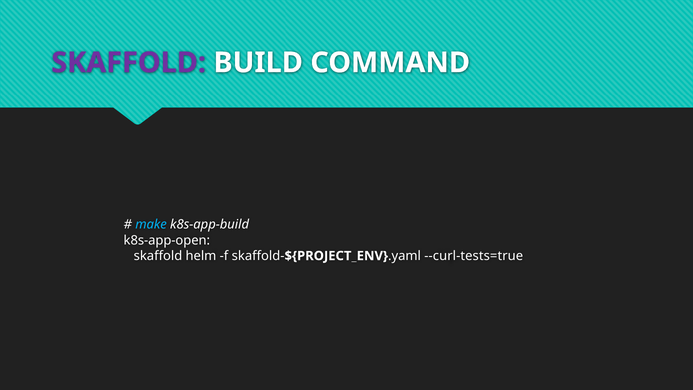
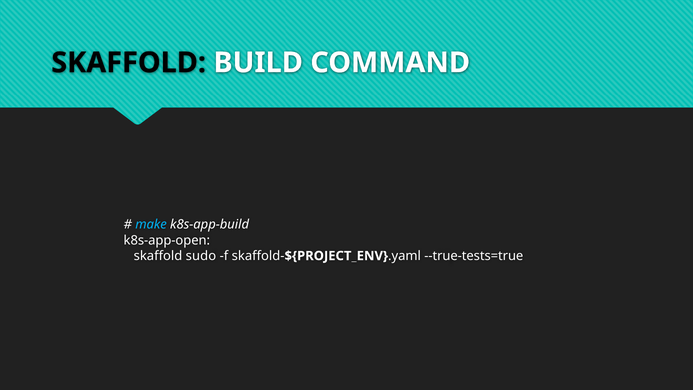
SKAFFOLD at (129, 63) colour: purple -> black
helm: helm -> sudo
--curl-tests=true: --curl-tests=true -> --true-tests=true
